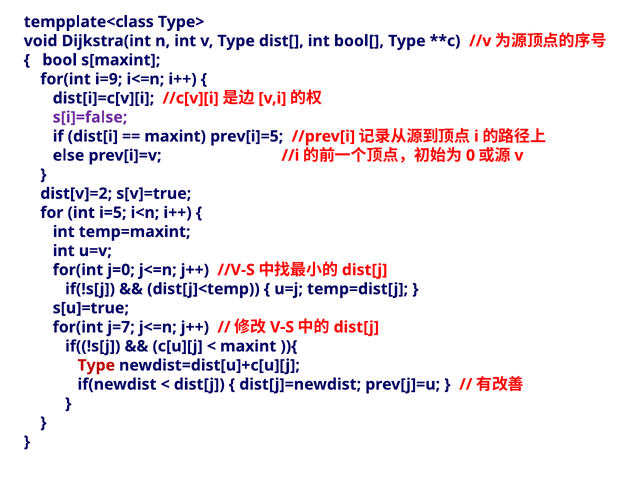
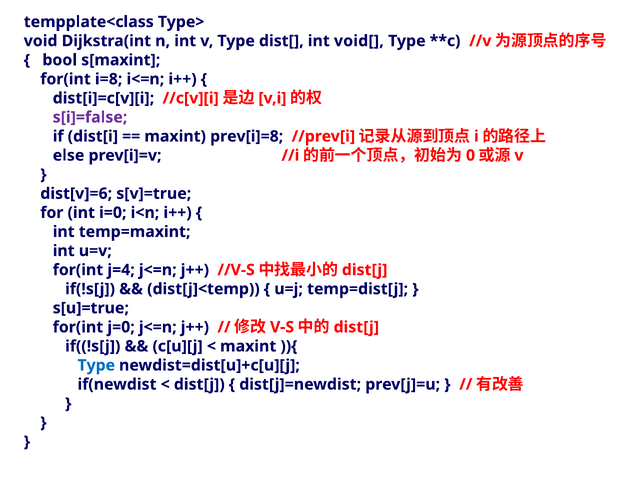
bool[: bool[ -> void[
i=9: i=9 -> i=8
prev[i]=5: prev[i]=5 -> prev[i]=8
dist[v]=2: dist[v]=2 -> dist[v]=6
i=5: i=5 -> i=0
j=0: j=0 -> j=4
j=7: j=7 -> j=0
Type at (96, 365) colour: red -> blue
